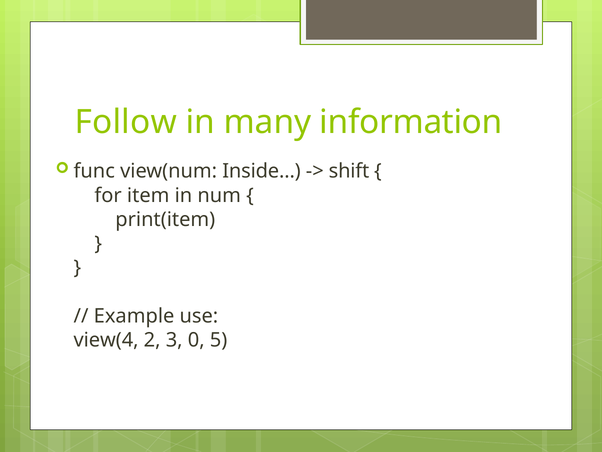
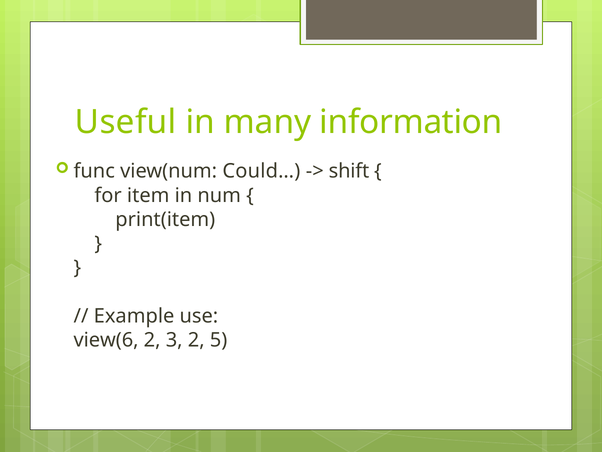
Follow: Follow -> Useful
Inside…: Inside… -> Could…
view(4: view(4 -> view(6
3 0: 0 -> 2
